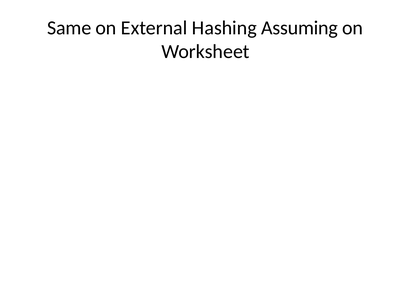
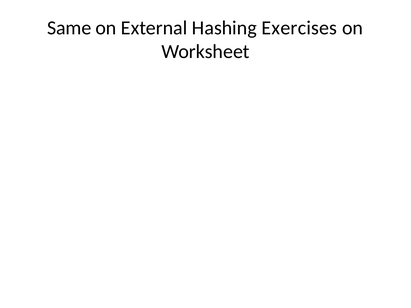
Assuming: Assuming -> Exercises
